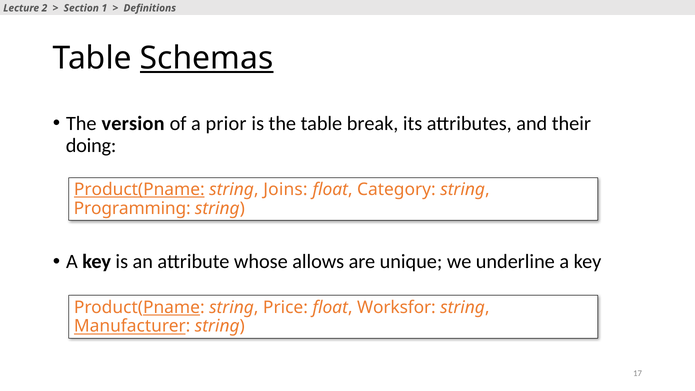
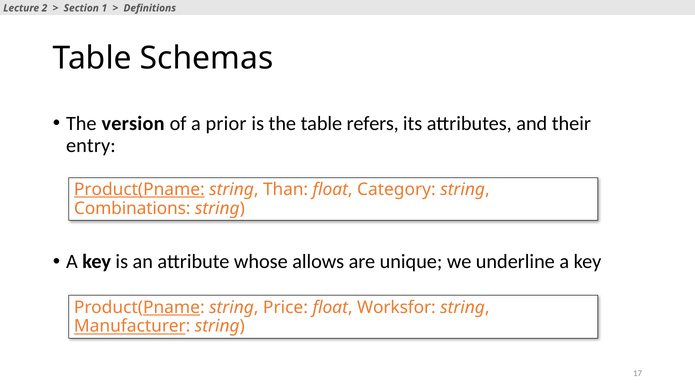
Schemas underline: present -> none
break: break -> refers
doing: doing -> entry
Joins: Joins -> Than
Programming: Programming -> Combinations
